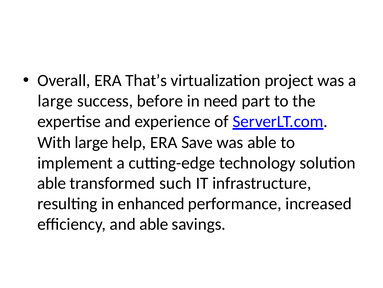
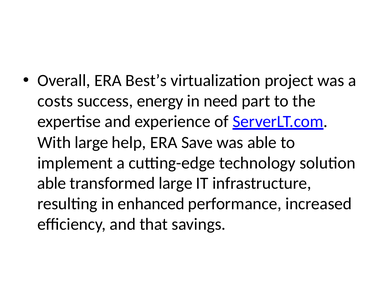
That’s: That’s -> Best’s
large at (55, 101): large -> costs
before: before -> energy
transformed such: such -> large
and able: able -> that
